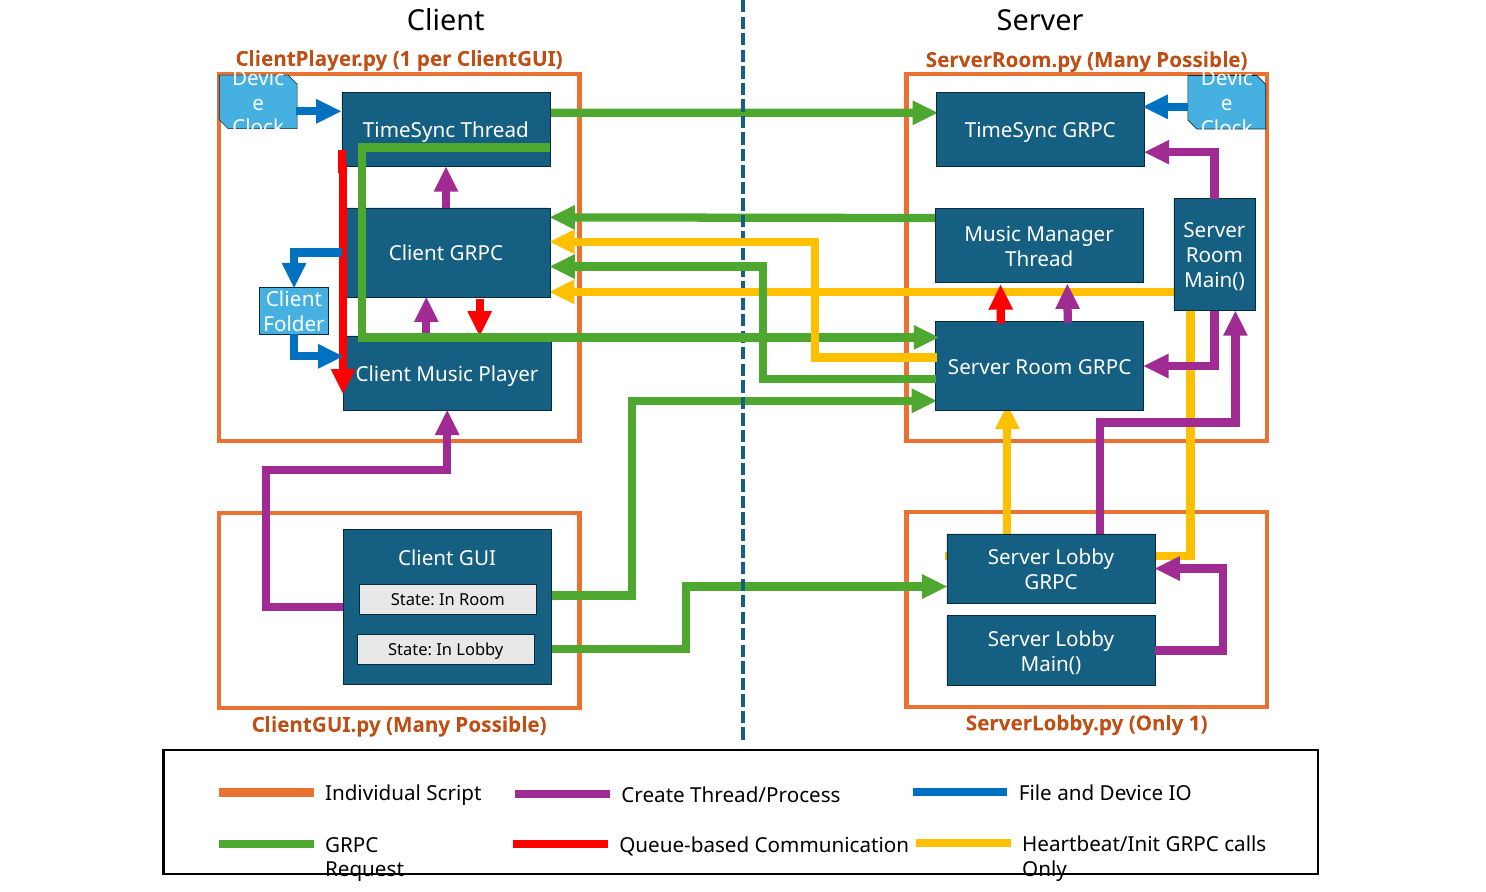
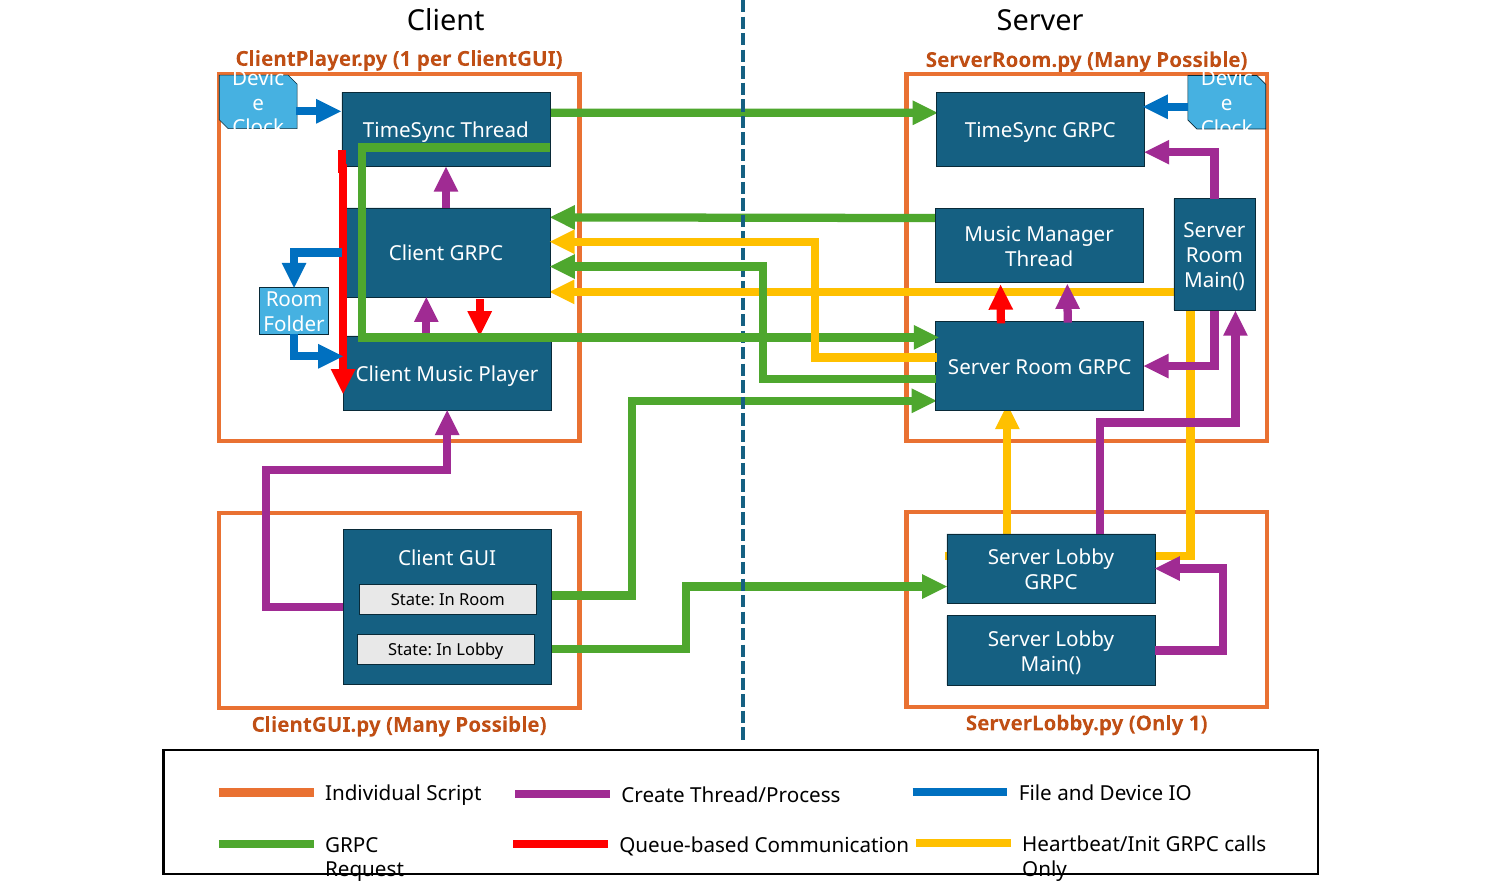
Client at (294, 300): Client -> Room
